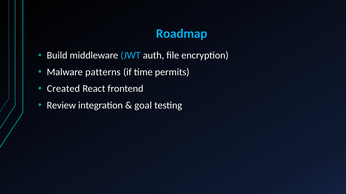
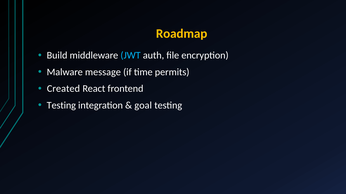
Roadmap colour: light blue -> yellow
patterns: patterns -> message
Review at (61, 106): Review -> Testing
